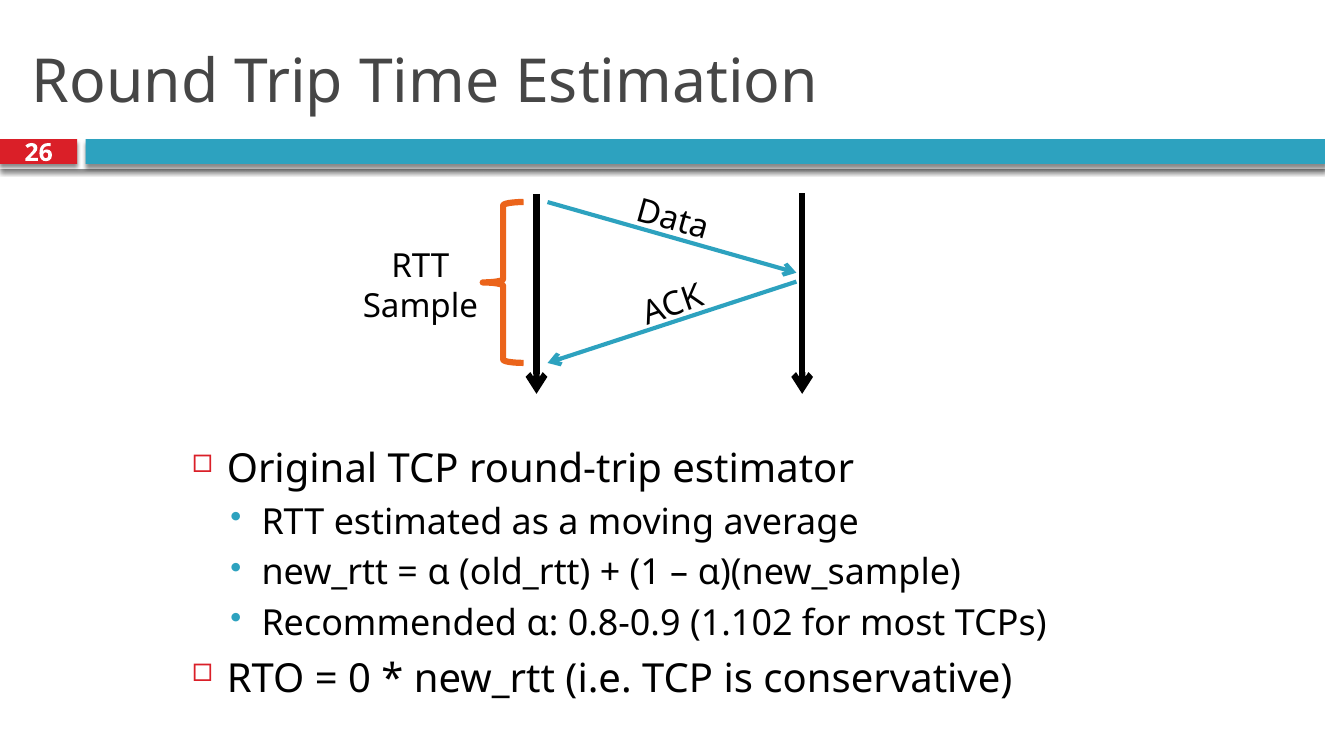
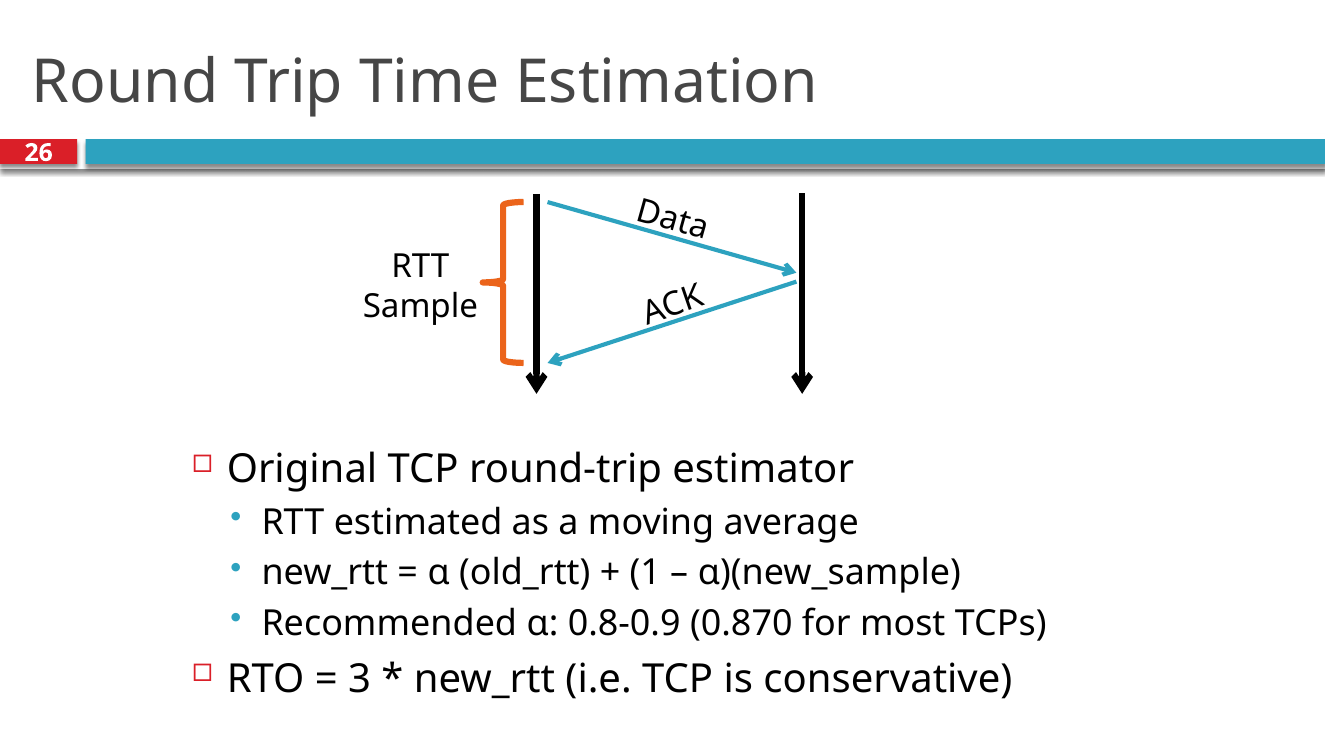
1.102: 1.102 -> 0.870
0: 0 -> 3
